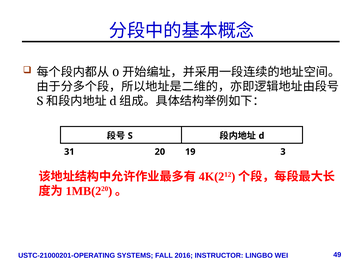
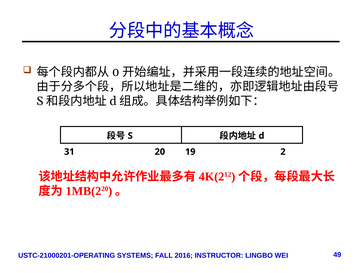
3: 3 -> 2
